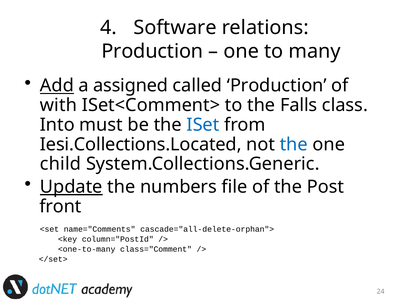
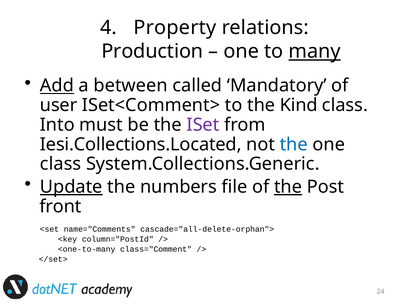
Software: Software -> Property
many underline: none -> present
assigned: assigned -> between
called Production: Production -> Mandatory
with: with -> user
Falls: Falls -> Kind
ISet colour: blue -> purple
child at (60, 164): child -> class
the at (288, 187) underline: none -> present
